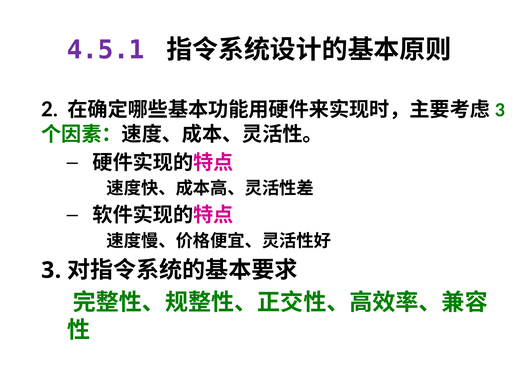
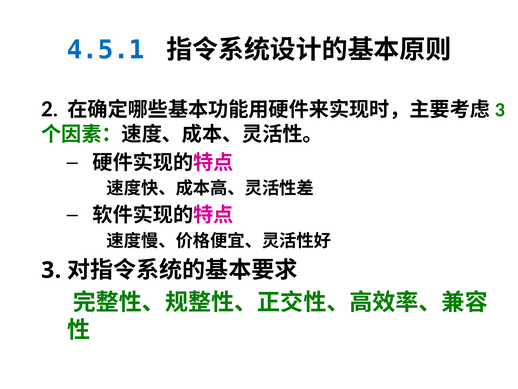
4.5.1 colour: purple -> blue
